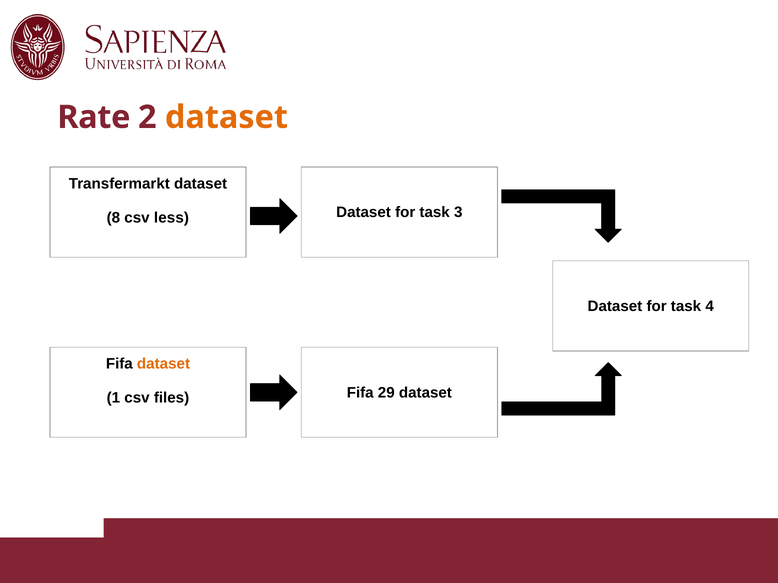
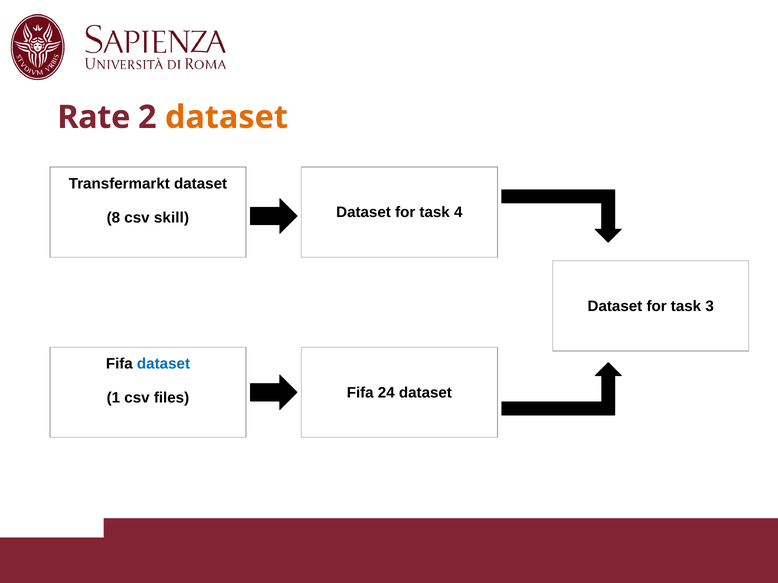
less: less -> skill
3: 3 -> 4
4: 4 -> 3
dataset at (164, 364) colour: orange -> blue
29: 29 -> 24
